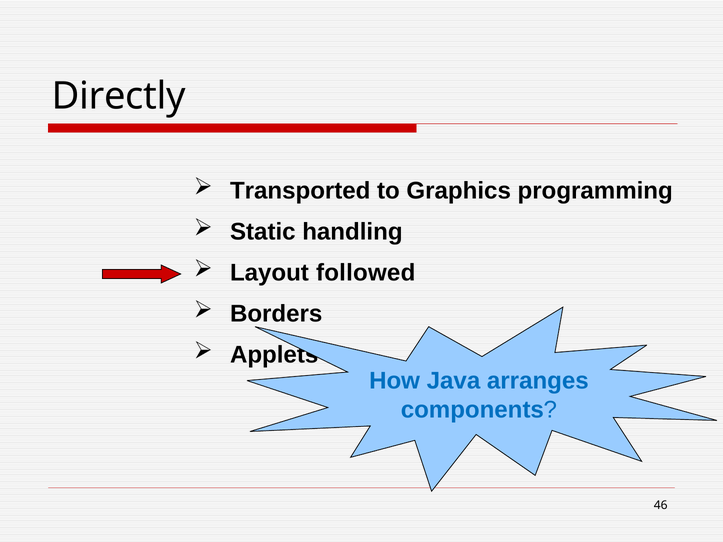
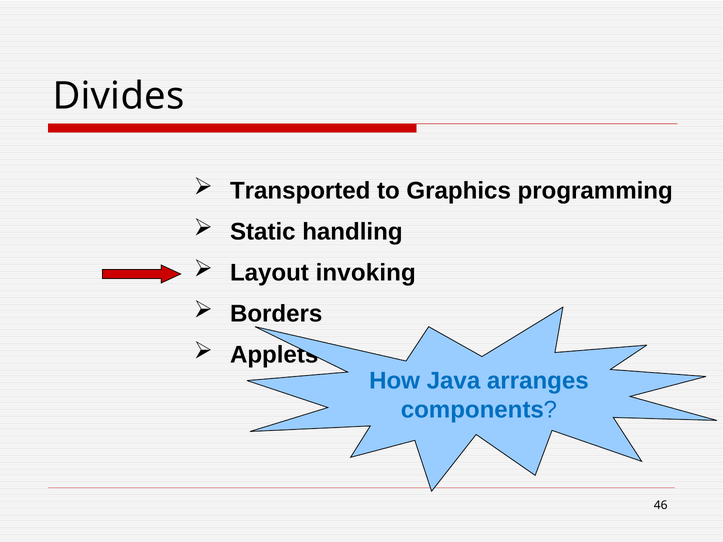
Directly: Directly -> Divides
followed: followed -> invoking
